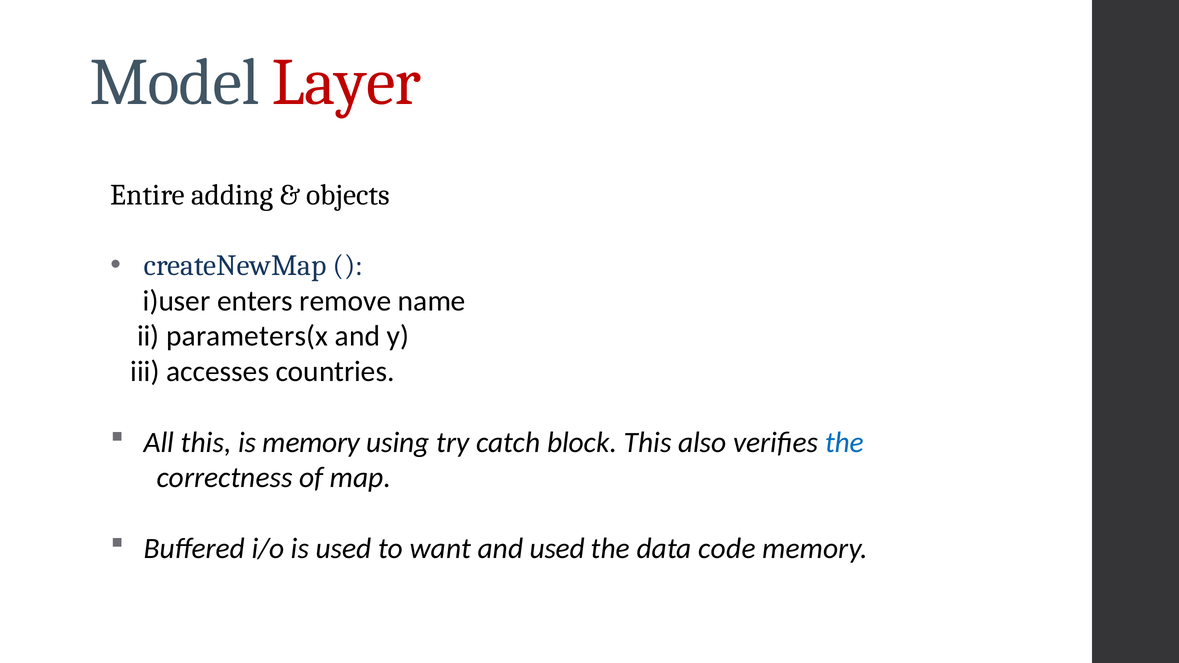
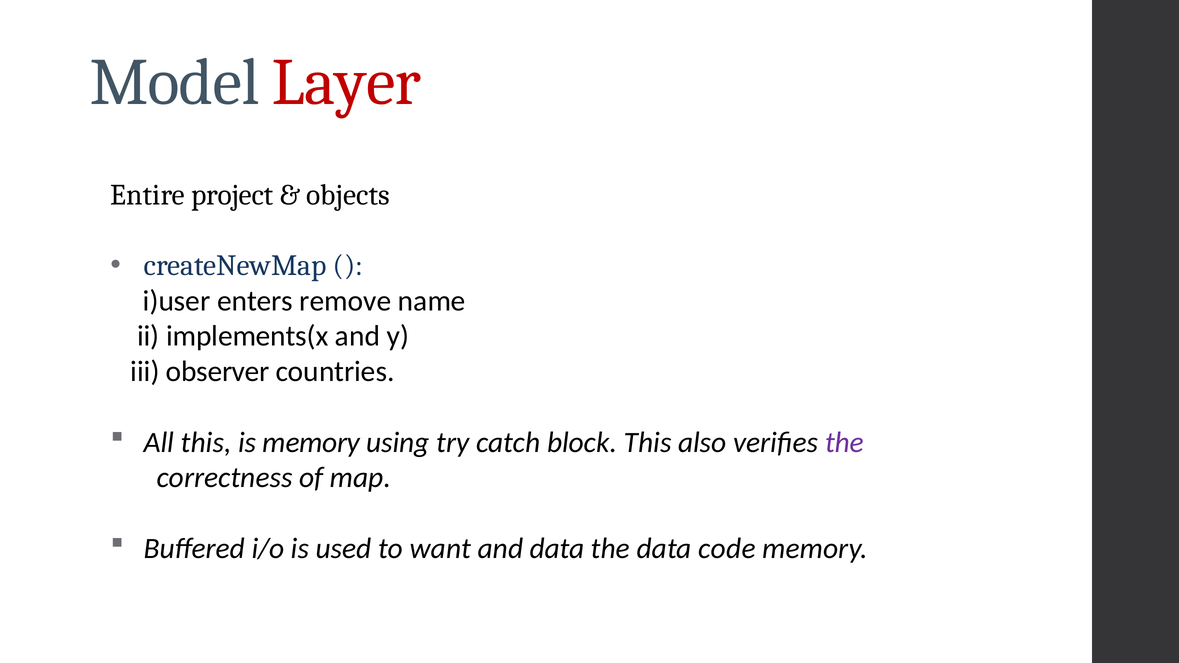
adding: adding -> project
parameters(x: parameters(x -> implements(x
accesses: accesses -> observer
the at (845, 442) colour: blue -> purple
and used: used -> data
